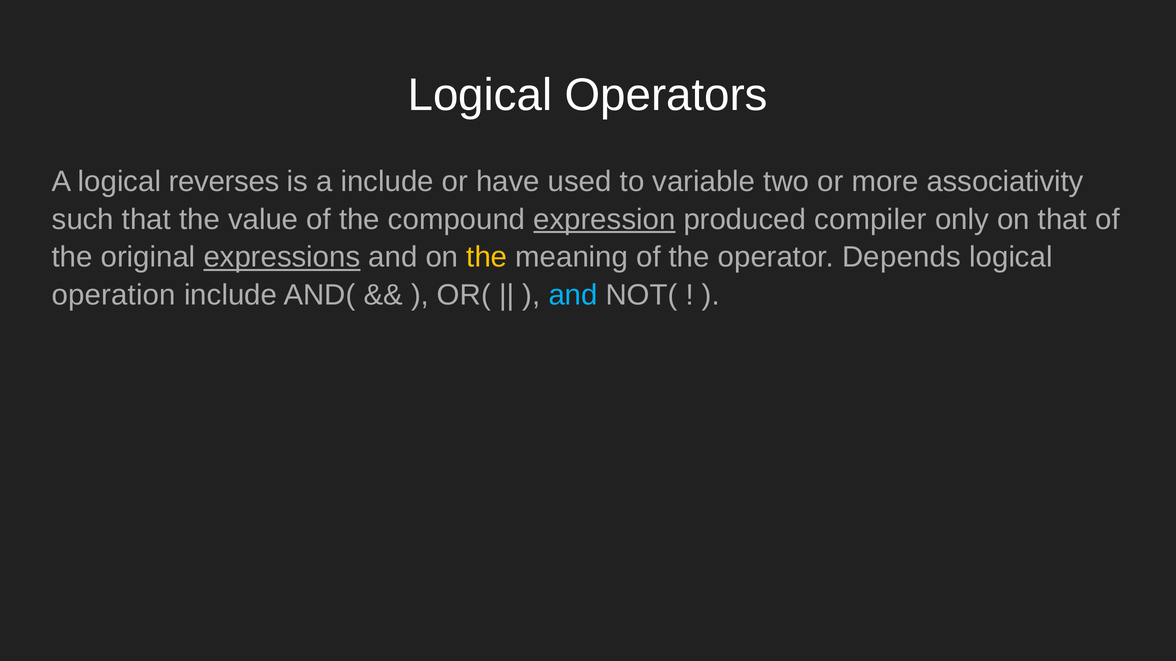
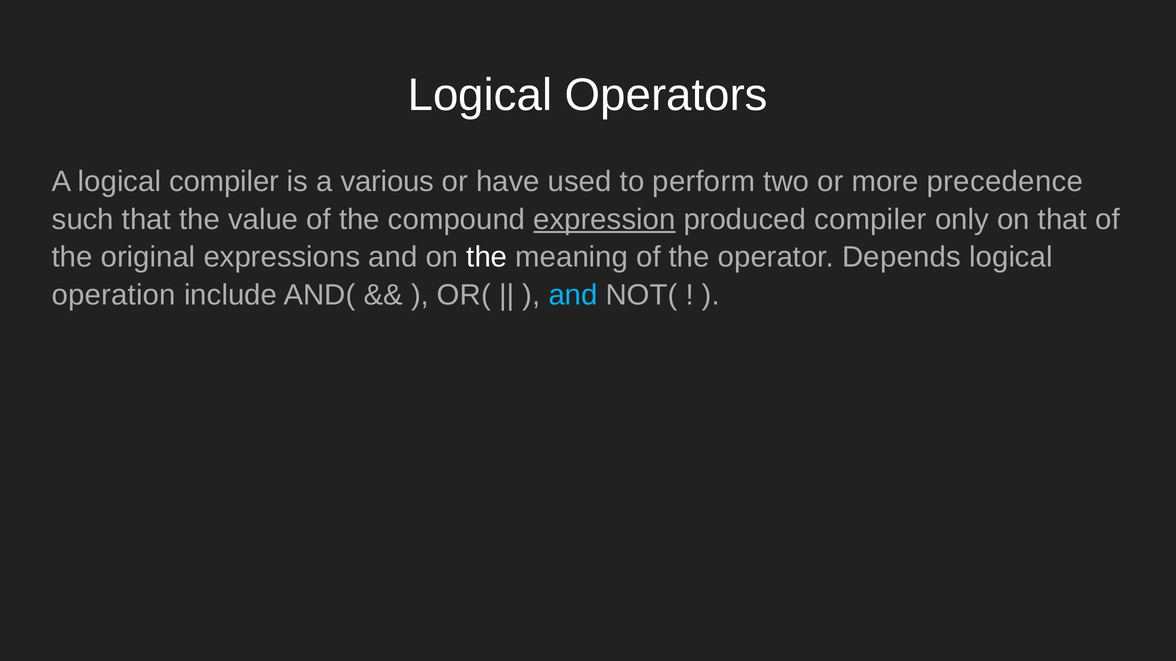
logical reverses: reverses -> compiler
a include: include -> various
variable: variable -> perform
associativity: associativity -> precedence
expressions underline: present -> none
the at (487, 257) colour: yellow -> white
